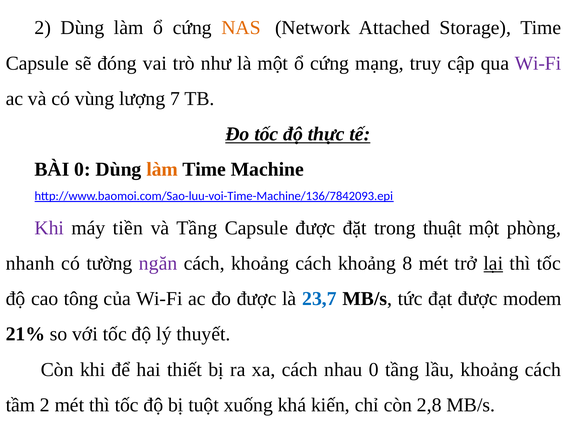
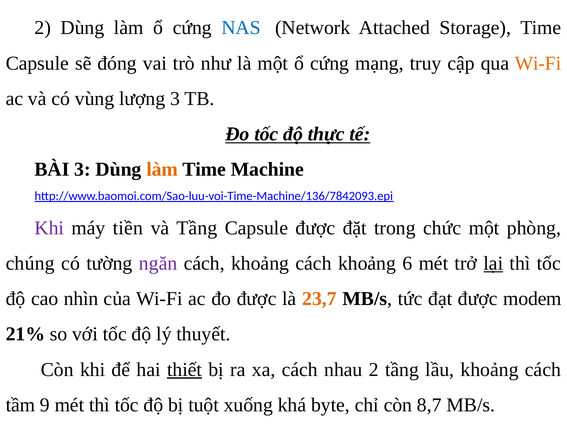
NAS colour: orange -> blue
Wi-Fi at (538, 63) colour: purple -> orange
lượng 7: 7 -> 3
BÀI 0: 0 -> 3
thuật: thuật -> chức
nhanh: nhanh -> chúng
8: 8 -> 6
tông: tông -> nhìn
23,7 colour: blue -> orange
thiết underline: none -> present
nhau 0: 0 -> 2
tầm 2: 2 -> 9
kiến: kiến -> byte
2,8: 2,8 -> 8,7
